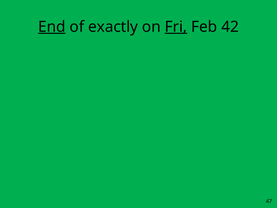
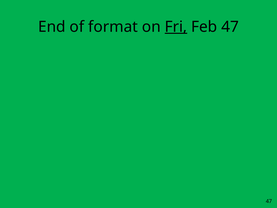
End underline: present -> none
exactly: exactly -> format
Feb 42: 42 -> 47
